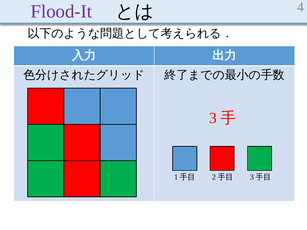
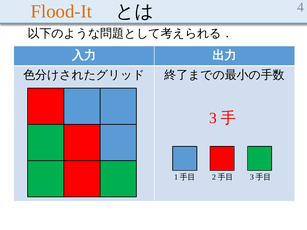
Flood-It colour: purple -> orange
